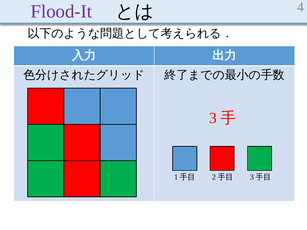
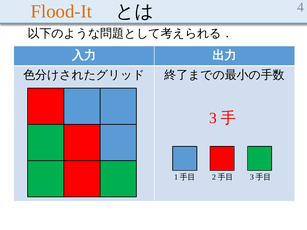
Flood-It colour: purple -> orange
